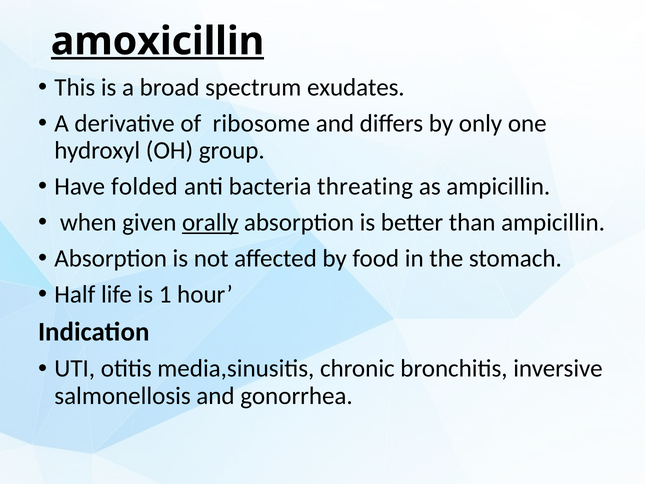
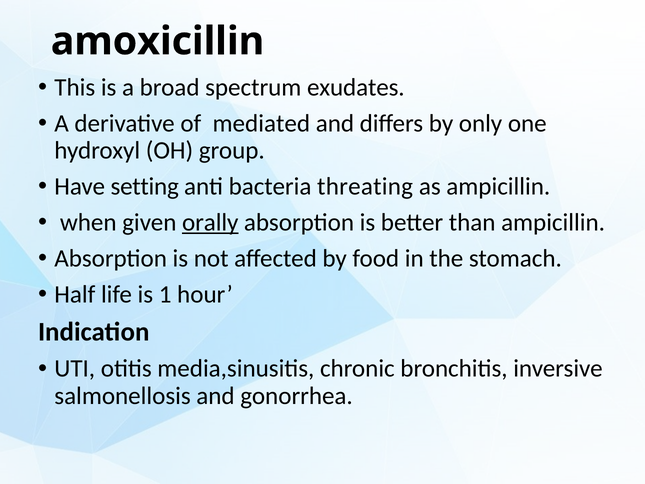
amoxicillin underline: present -> none
ribosome: ribosome -> mediated
folded: folded -> setting
